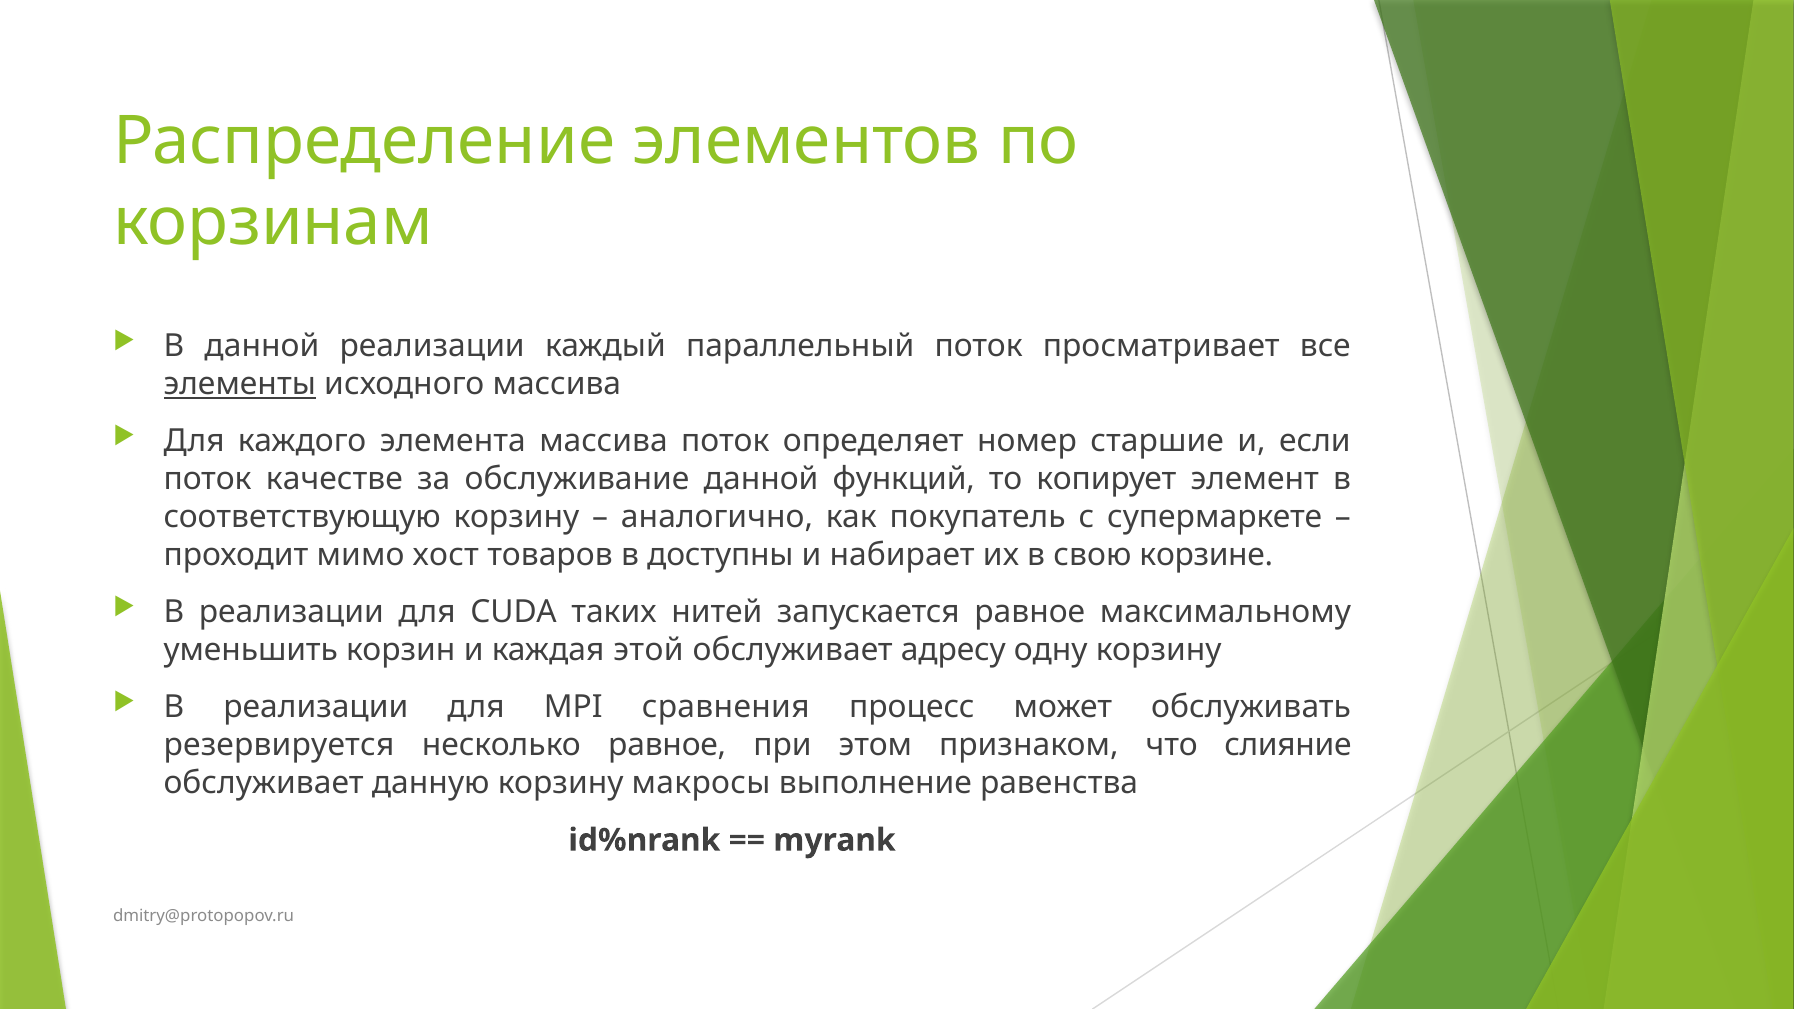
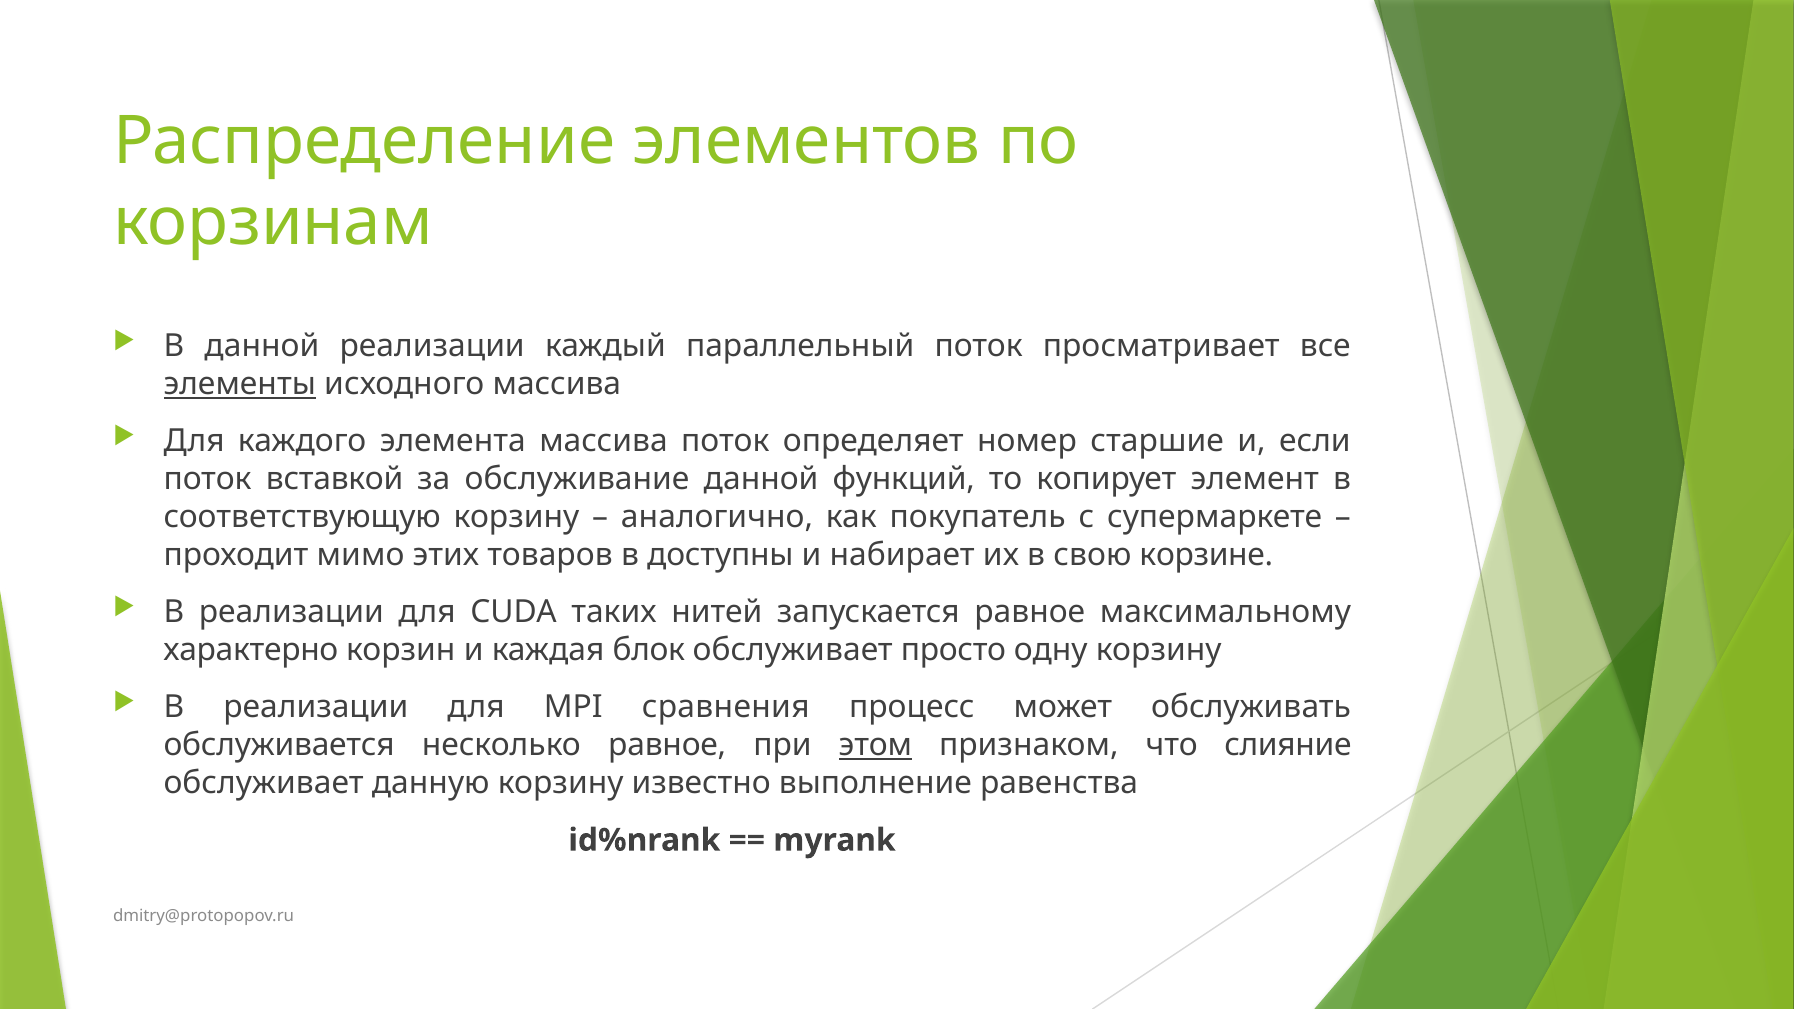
качестве: качестве -> вставкой
хост: хост -> этих
уменьшить: уменьшить -> характерно
этой: этой -> блок
адресу: адресу -> просто
резервируется: резервируется -> обслуживается
этом underline: none -> present
макросы: макросы -> известно
